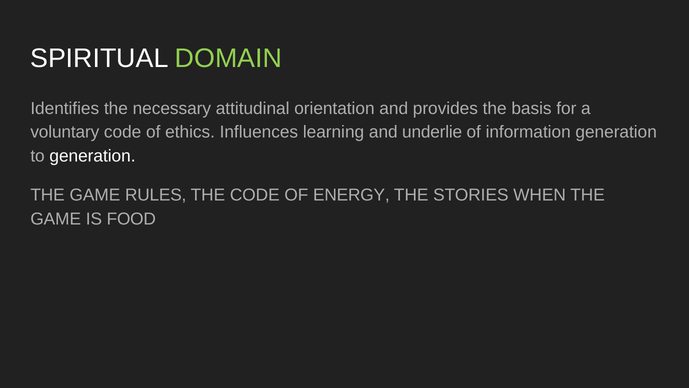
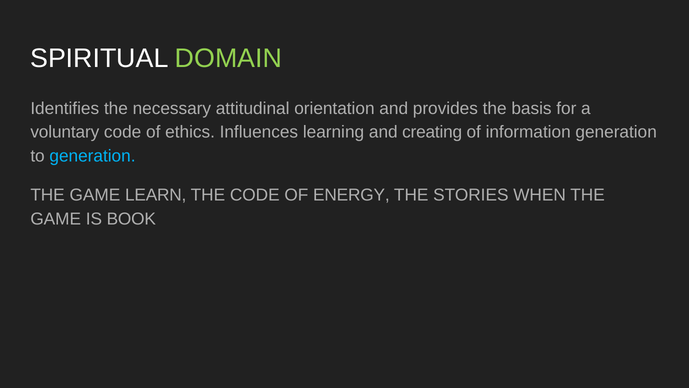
underlie: underlie -> creating
generation at (92, 156) colour: white -> light blue
RULES: RULES -> LEARN
FOOD: FOOD -> BOOK
